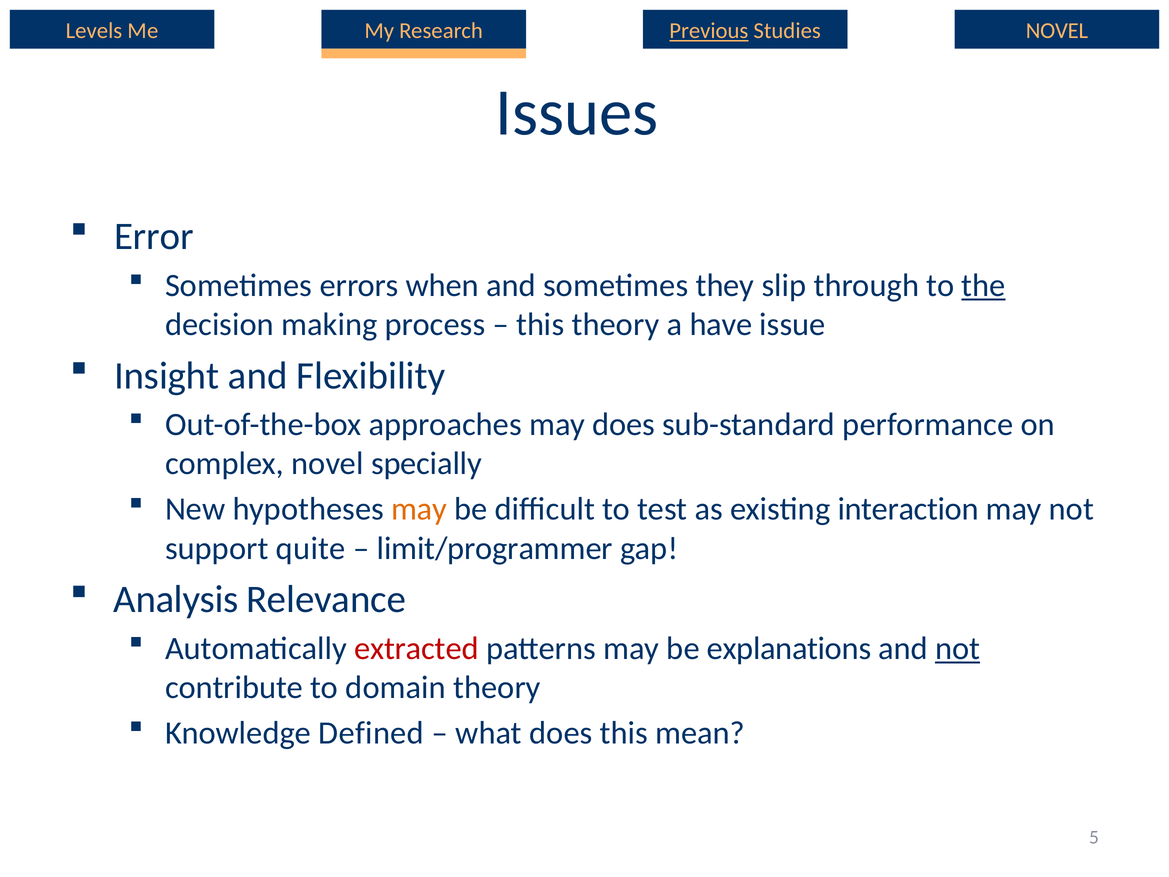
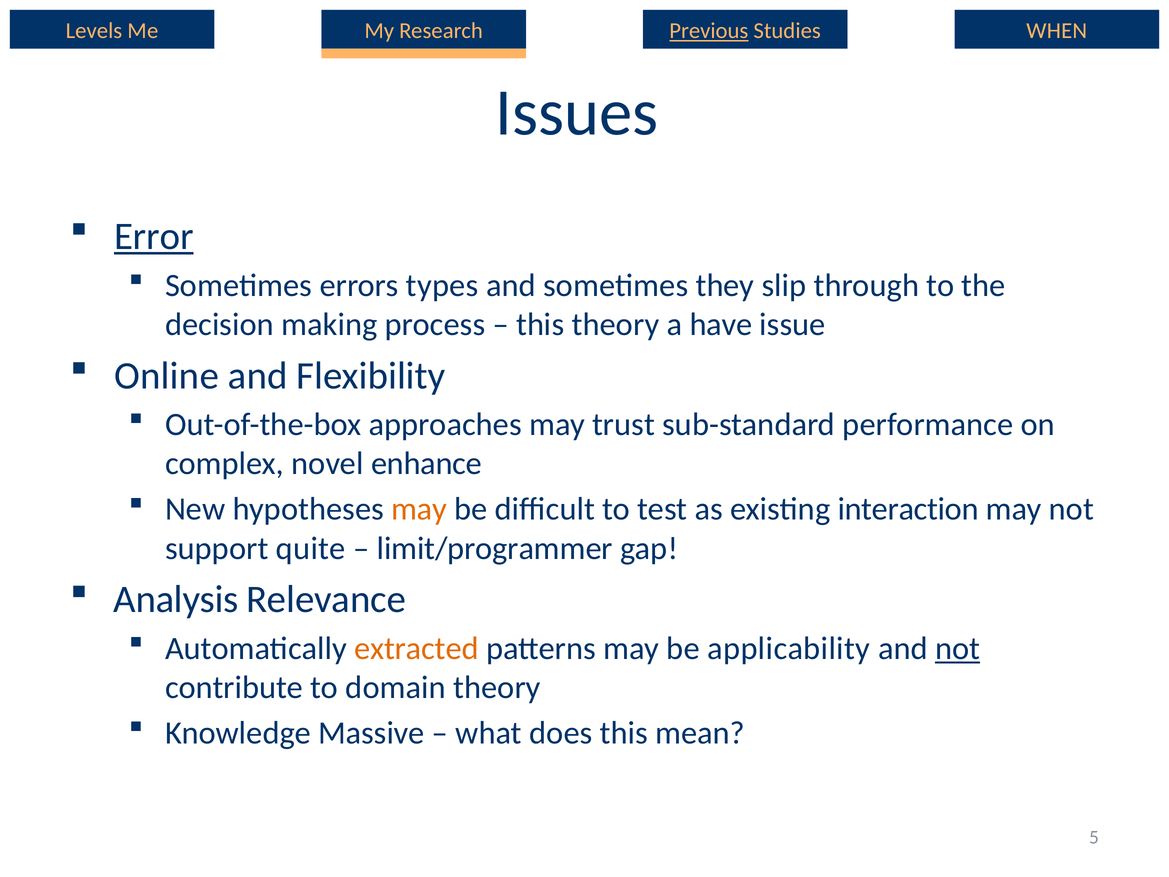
Studies NOVEL: NOVEL -> WHEN
Error underline: none -> present
when: when -> types
the underline: present -> none
Insight: Insight -> Online
may does: does -> trust
specially: specially -> enhance
extracted colour: red -> orange
explanations: explanations -> applicability
Defined: Defined -> Massive
